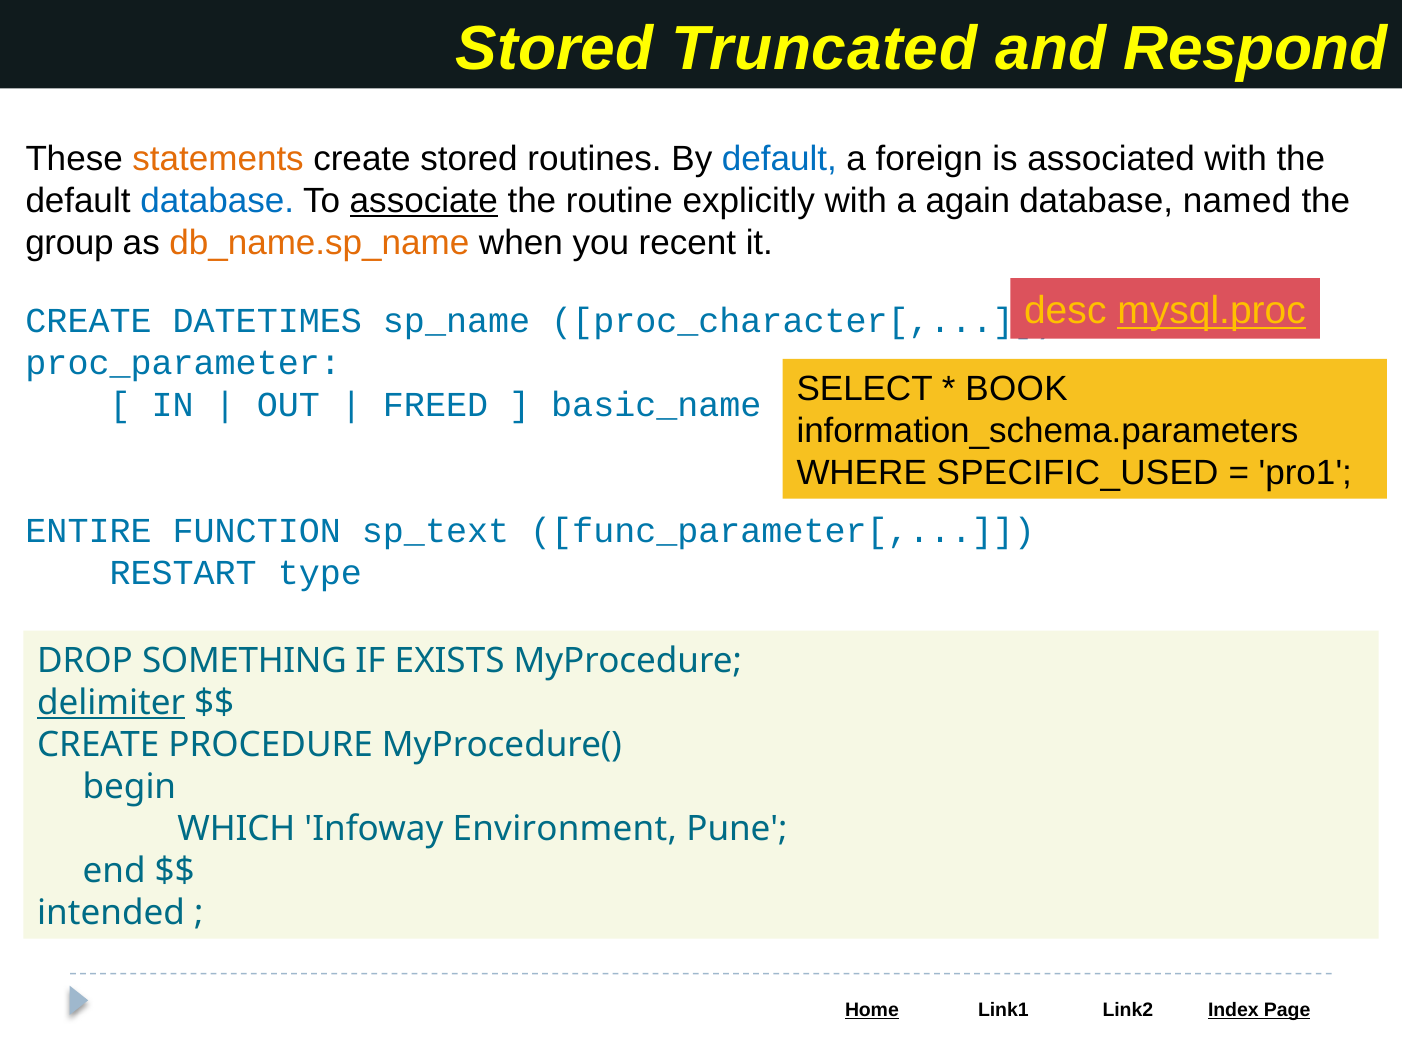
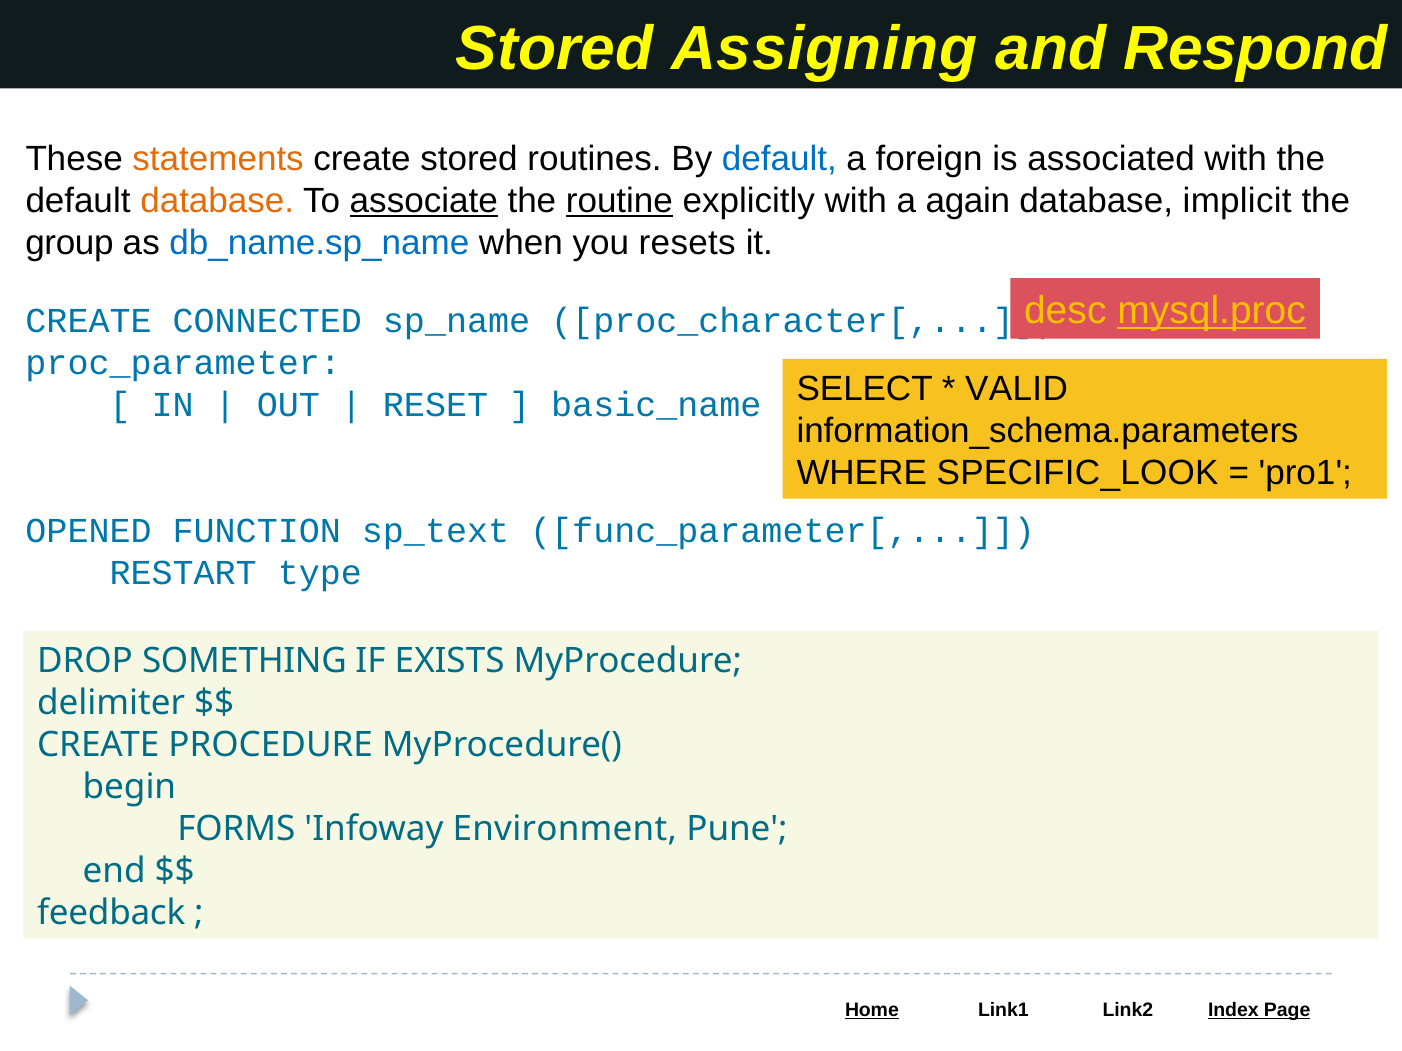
Truncated: Truncated -> Assigning
database at (217, 201) colour: blue -> orange
routine underline: none -> present
named: named -> implicit
db_name.sp_name colour: orange -> blue
recent: recent -> resets
DATETIMES: DATETIMES -> CONNECTED
BOOK: BOOK -> VALID
FREED: FREED -> RESET
SPECIFIC_USED: SPECIFIC_USED -> SPECIFIC_LOOK
ENTIRE: ENTIRE -> OPENED
delimiter underline: present -> none
WHICH: WHICH -> FORMS
intended: intended -> feedback
